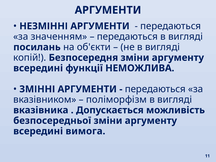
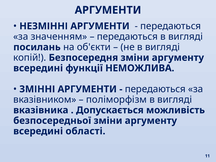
вимога: вимога -> області
